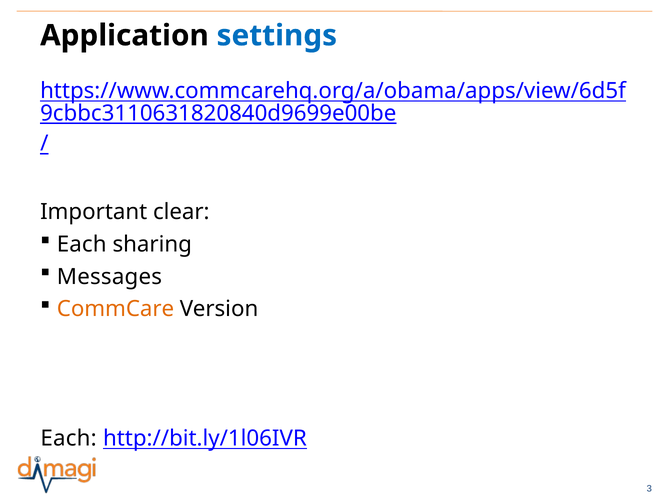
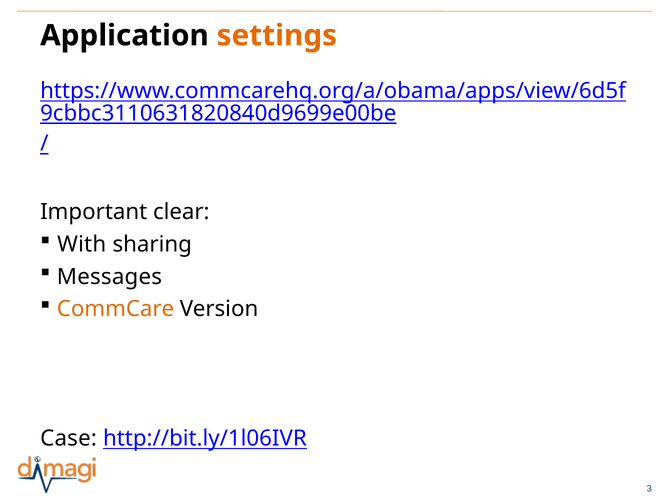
settings colour: blue -> orange
Each at (82, 244): Each -> With
Each at (69, 438): Each -> Case
